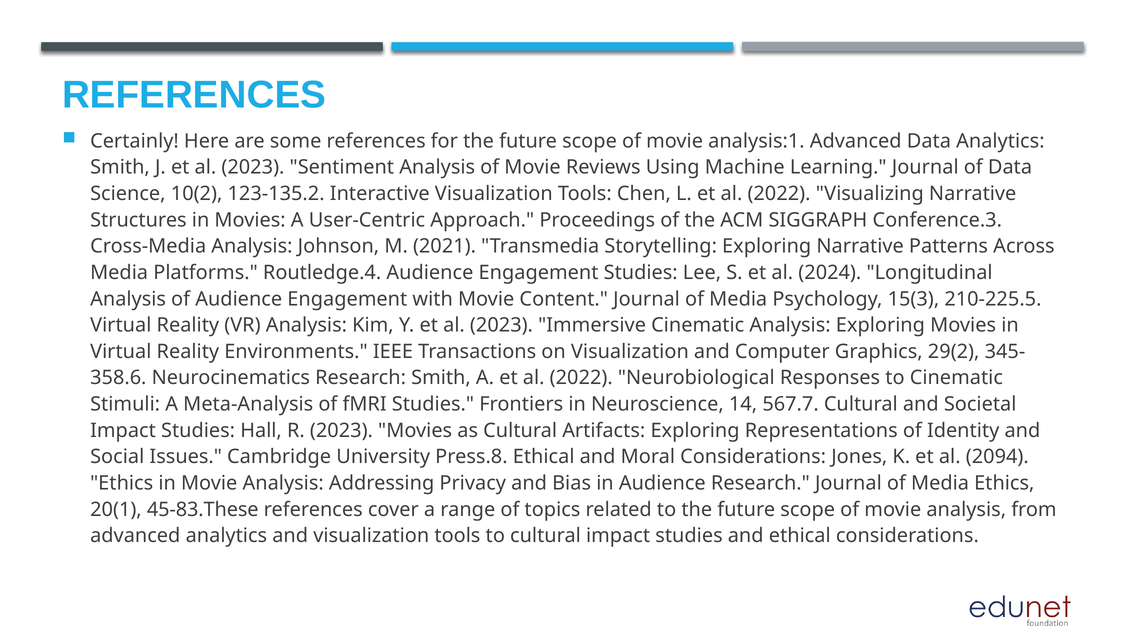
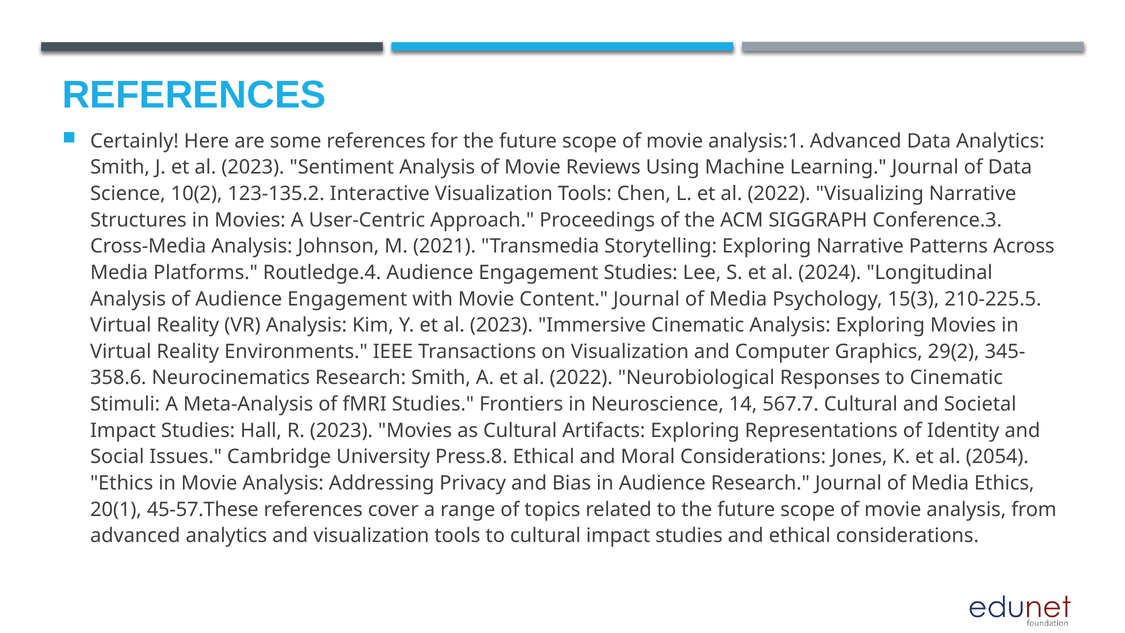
2094: 2094 -> 2054
45-83.These: 45-83.These -> 45-57.These
